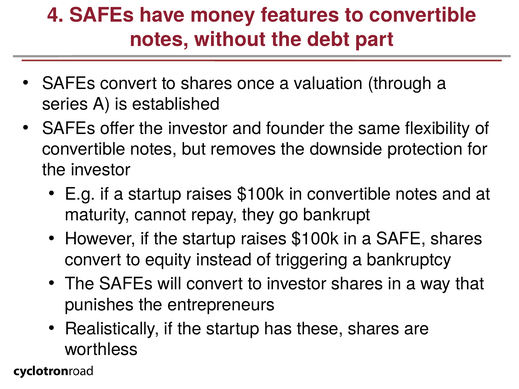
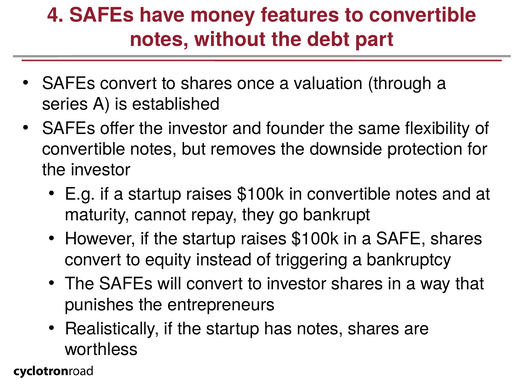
has these: these -> notes
